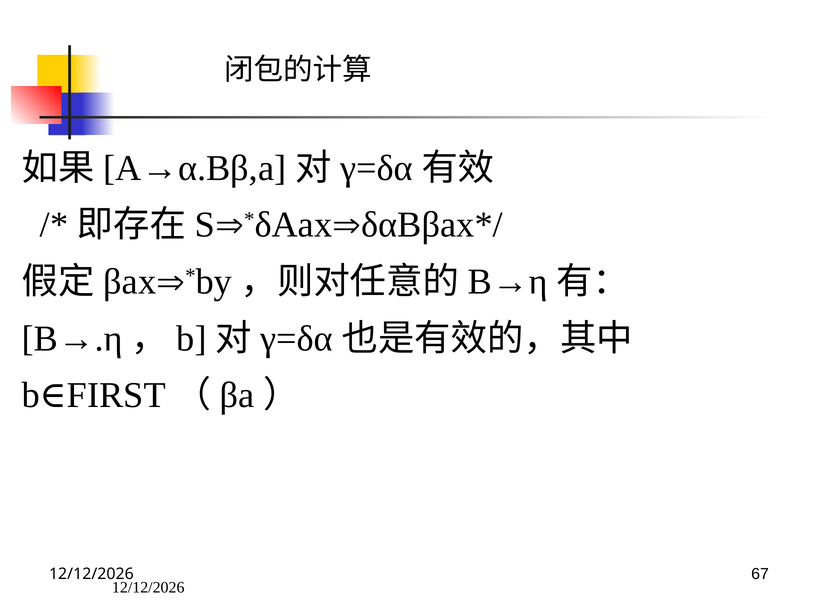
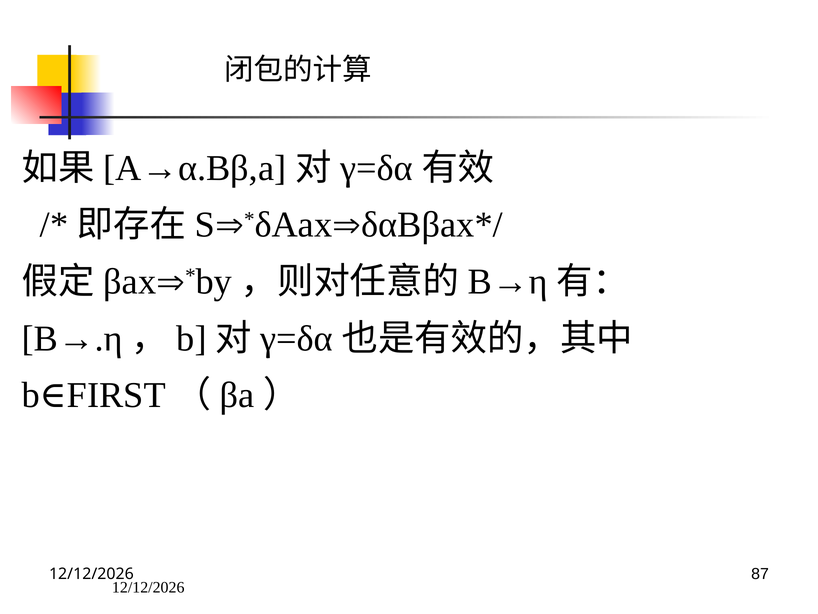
67: 67 -> 87
